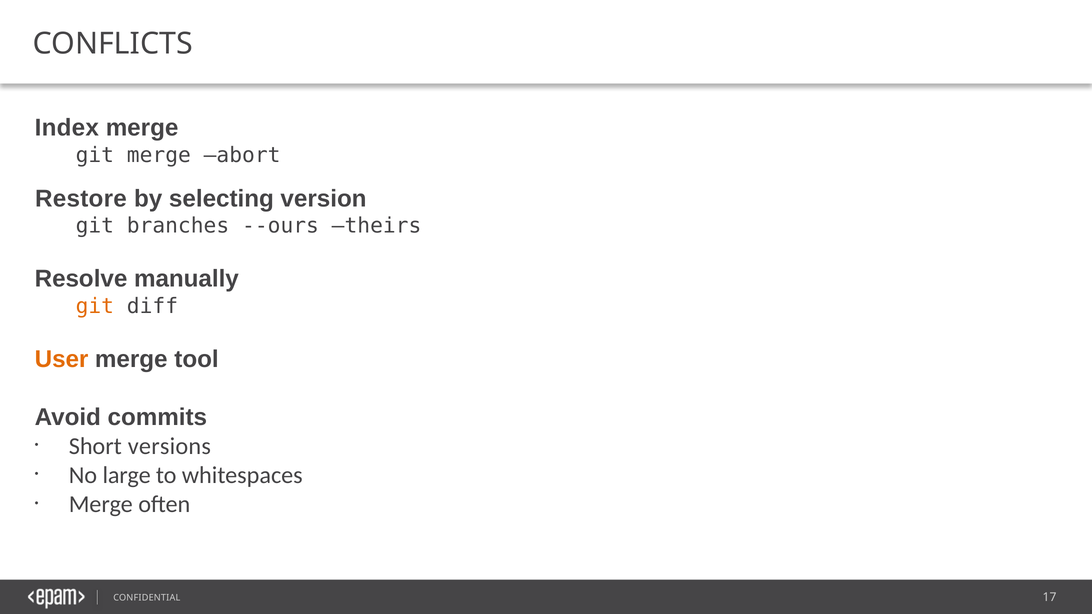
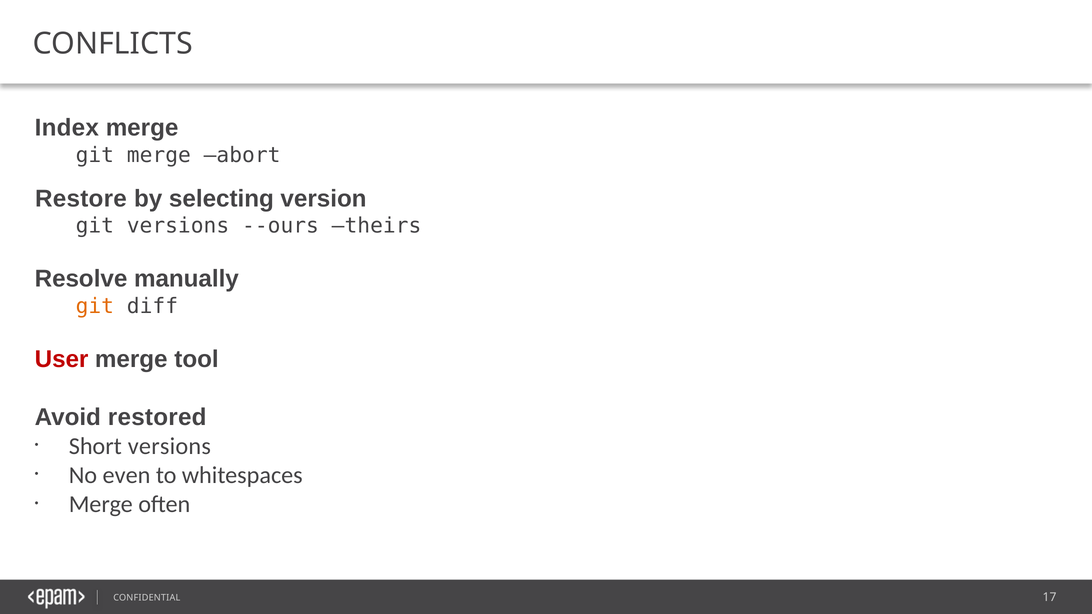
git branches: branches -> versions
User colour: orange -> red
commits: commits -> restored
large: large -> even
